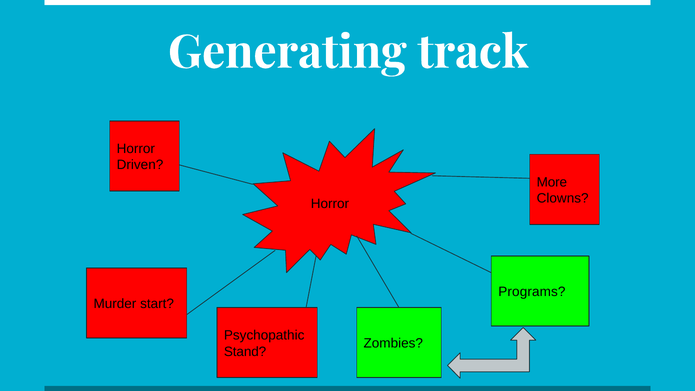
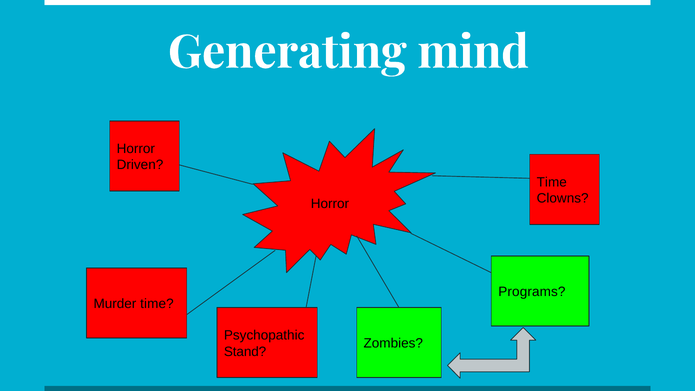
track: track -> mind
More at (552, 182): More -> Time
Murder start: start -> time
